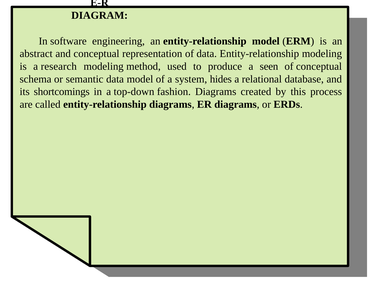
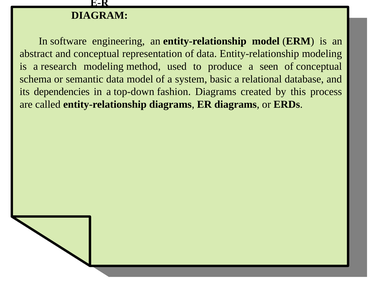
hides: hides -> basic
shortcomings: shortcomings -> dependencies
